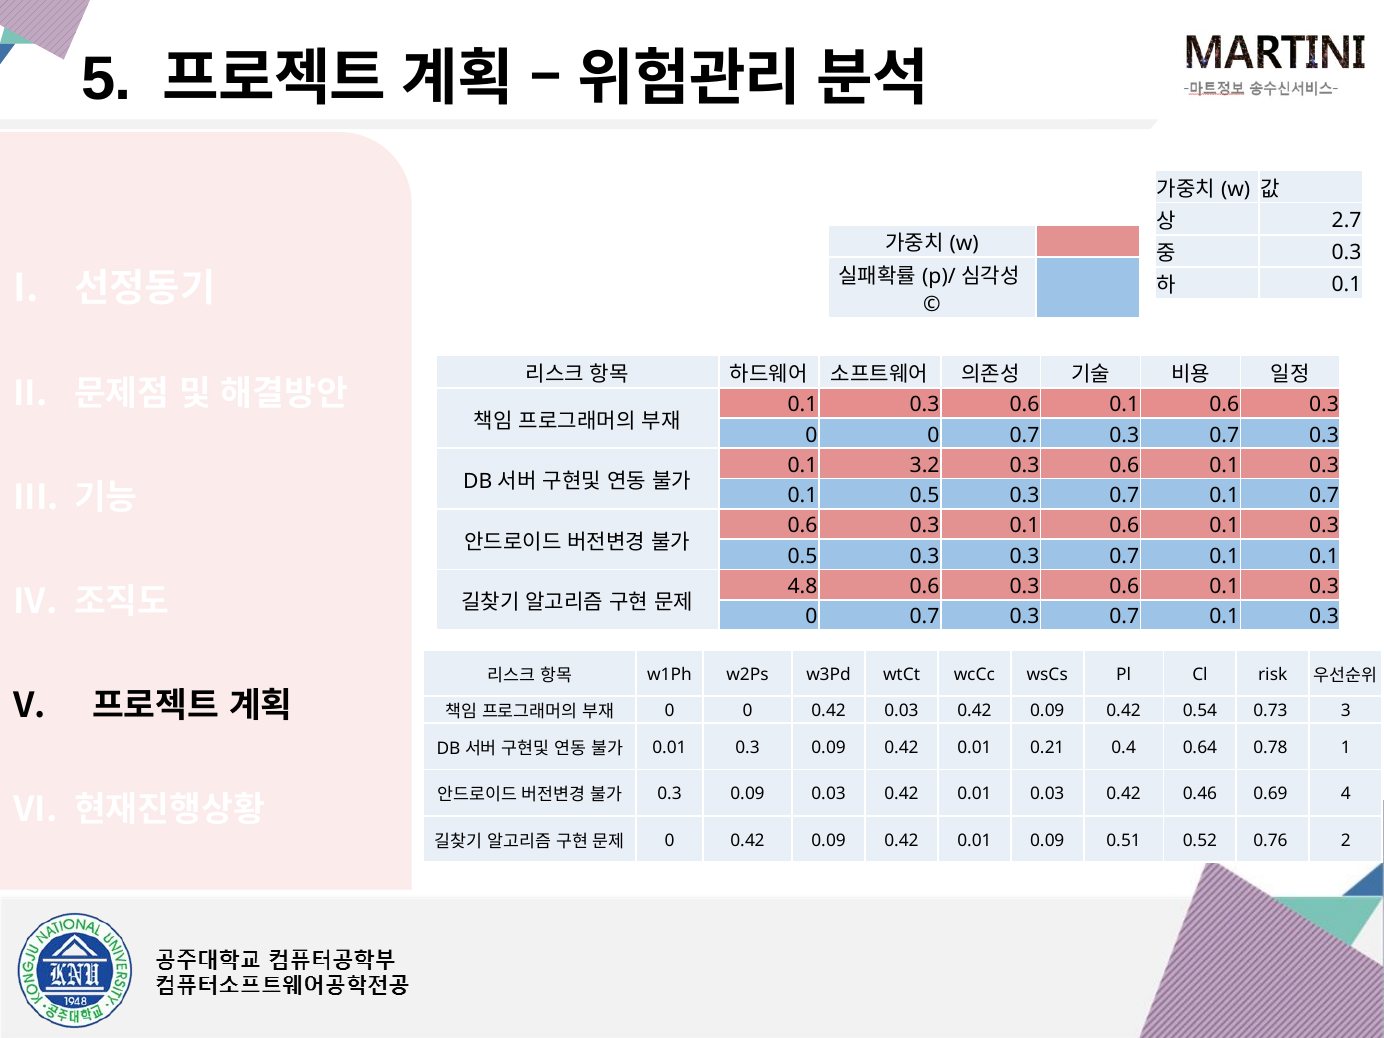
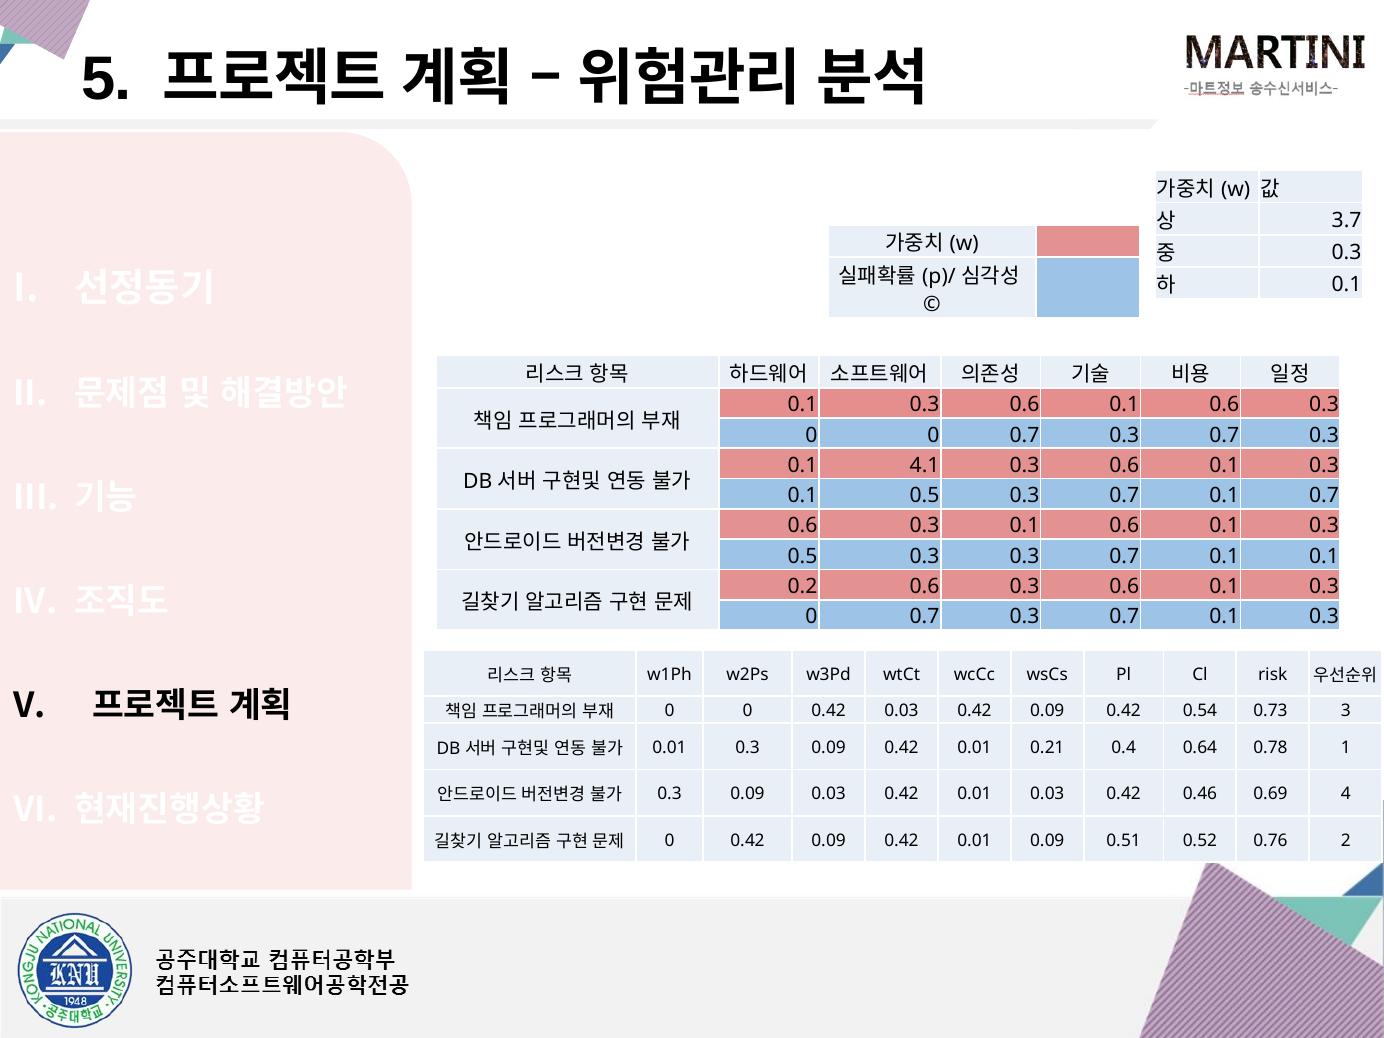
2.7: 2.7 -> 3.7
3.2: 3.2 -> 4.1
4.8: 4.8 -> 0.2
